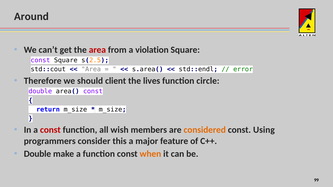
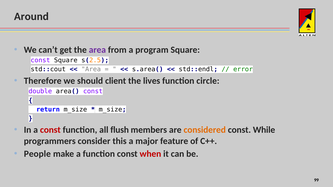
area at (97, 50) colour: red -> purple
violation: violation -> program
wish: wish -> flush
Using: Using -> While
Double at (37, 154): Double -> People
when colour: orange -> red
